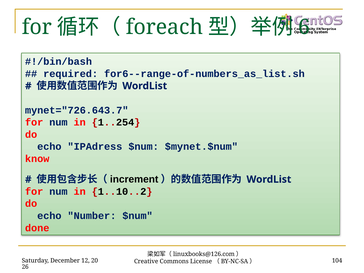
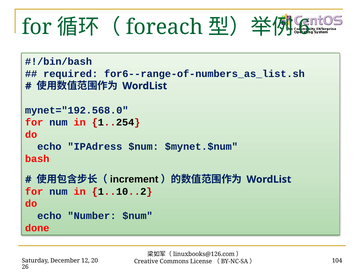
mynet="726.643.7: mynet="726.643.7 -> mynet="192.568.0
know: know -> bash
